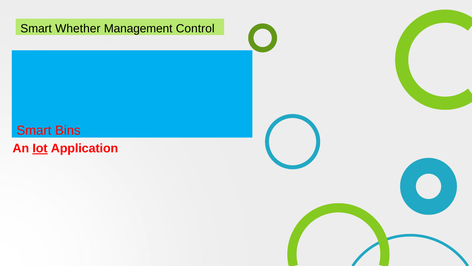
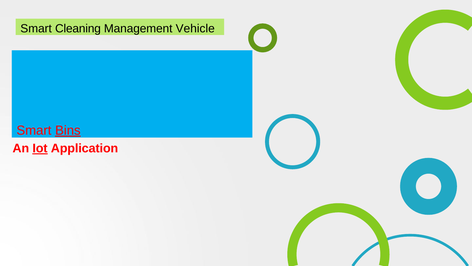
Whether: Whether -> Cleaning
Control: Control -> Vehicle
Bins underline: none -> present
